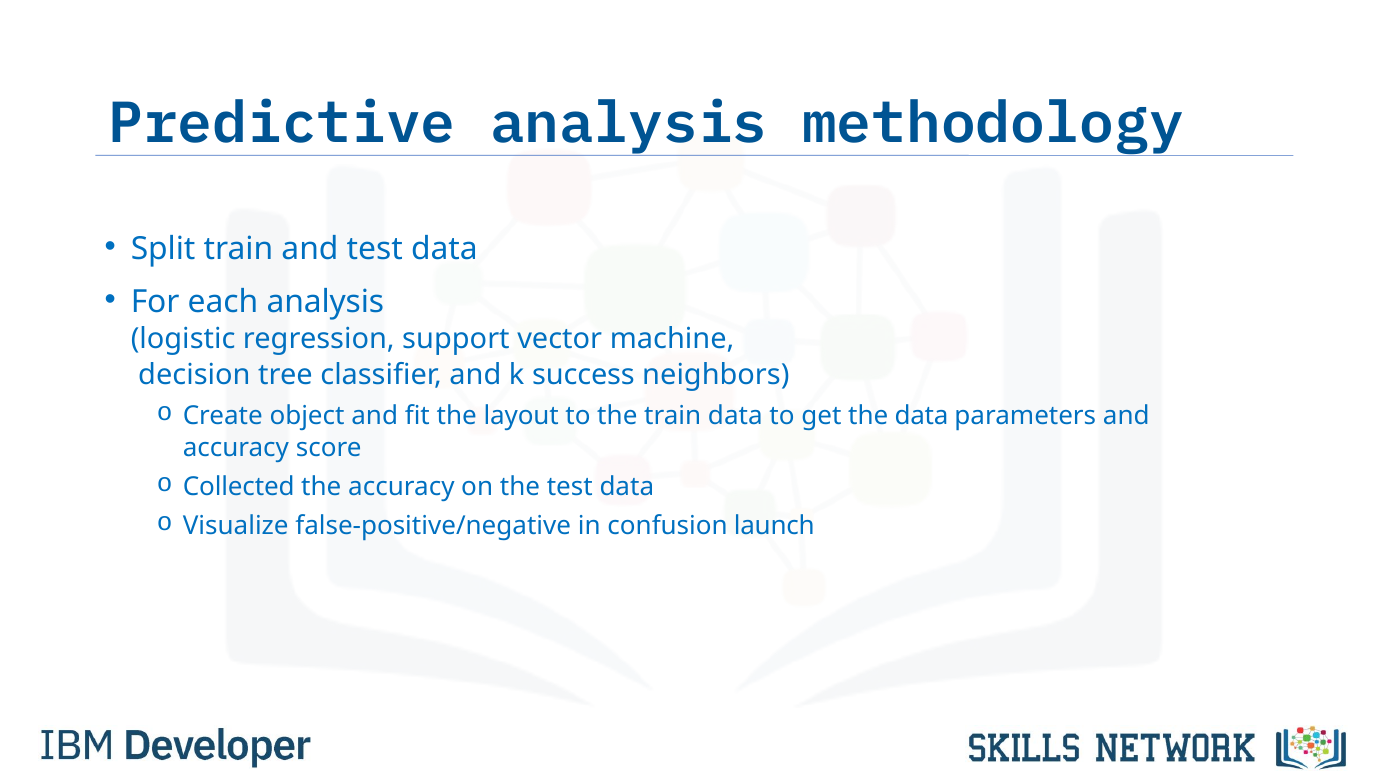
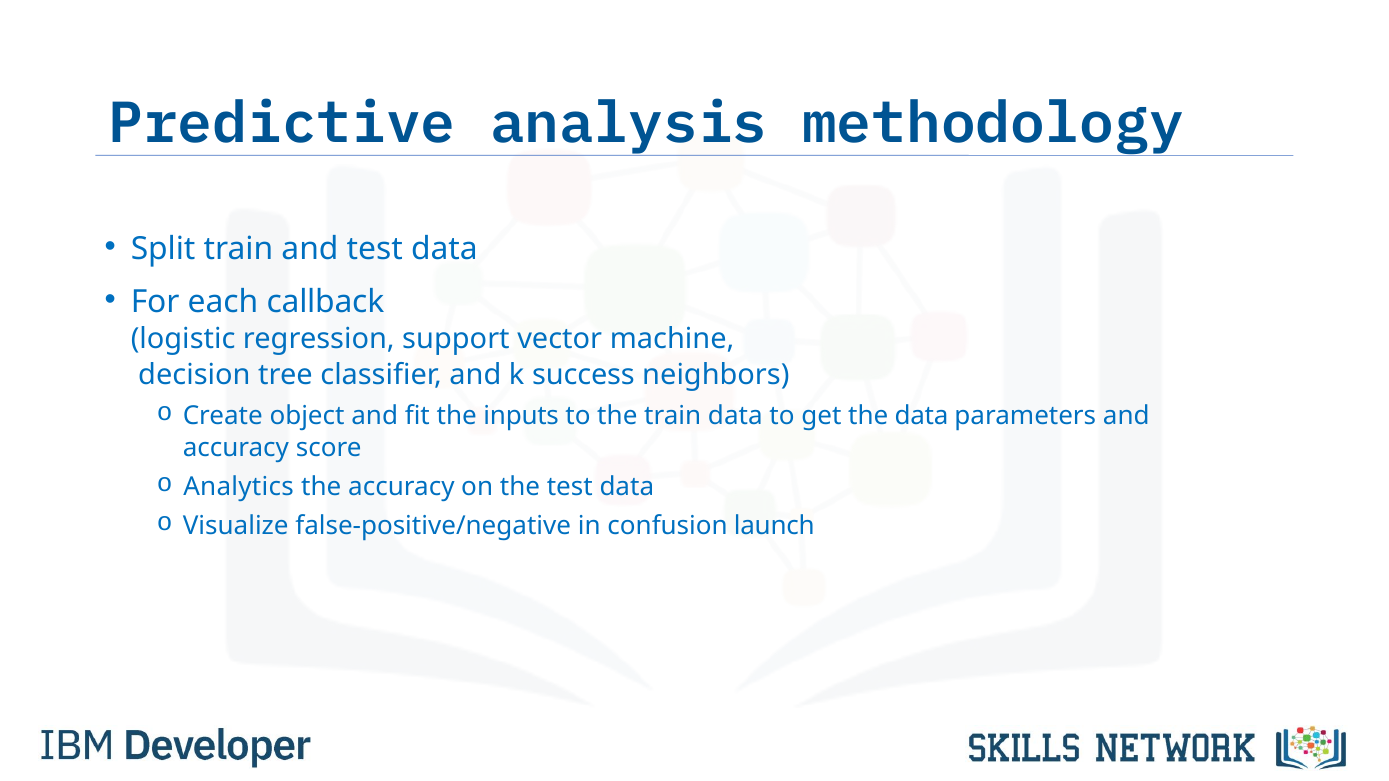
each analysis: analysis -> callback
layout: layout -> inputs
Collected: Collected -> Analytics
